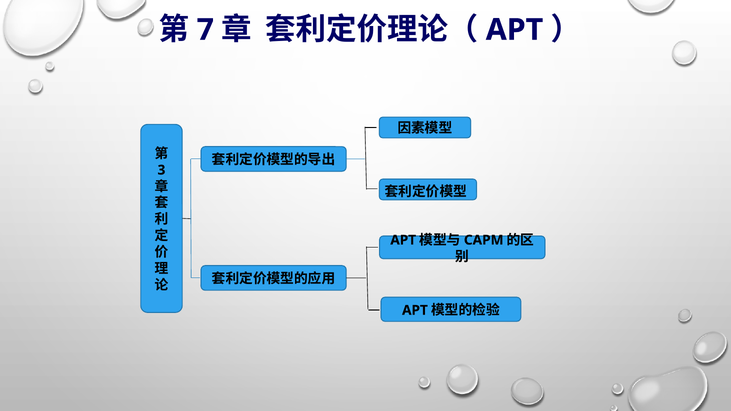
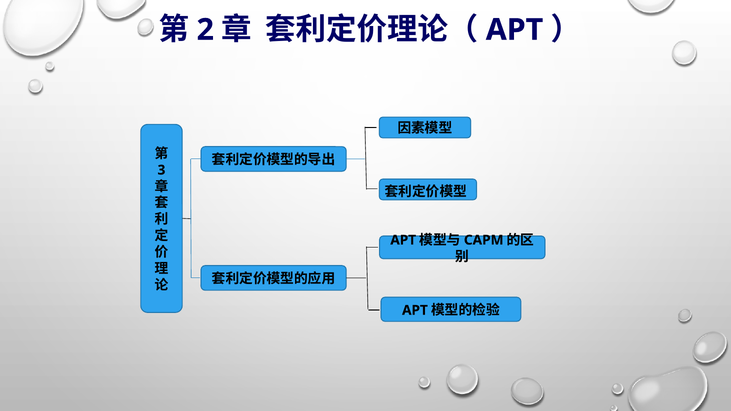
7: 7 -> 2
